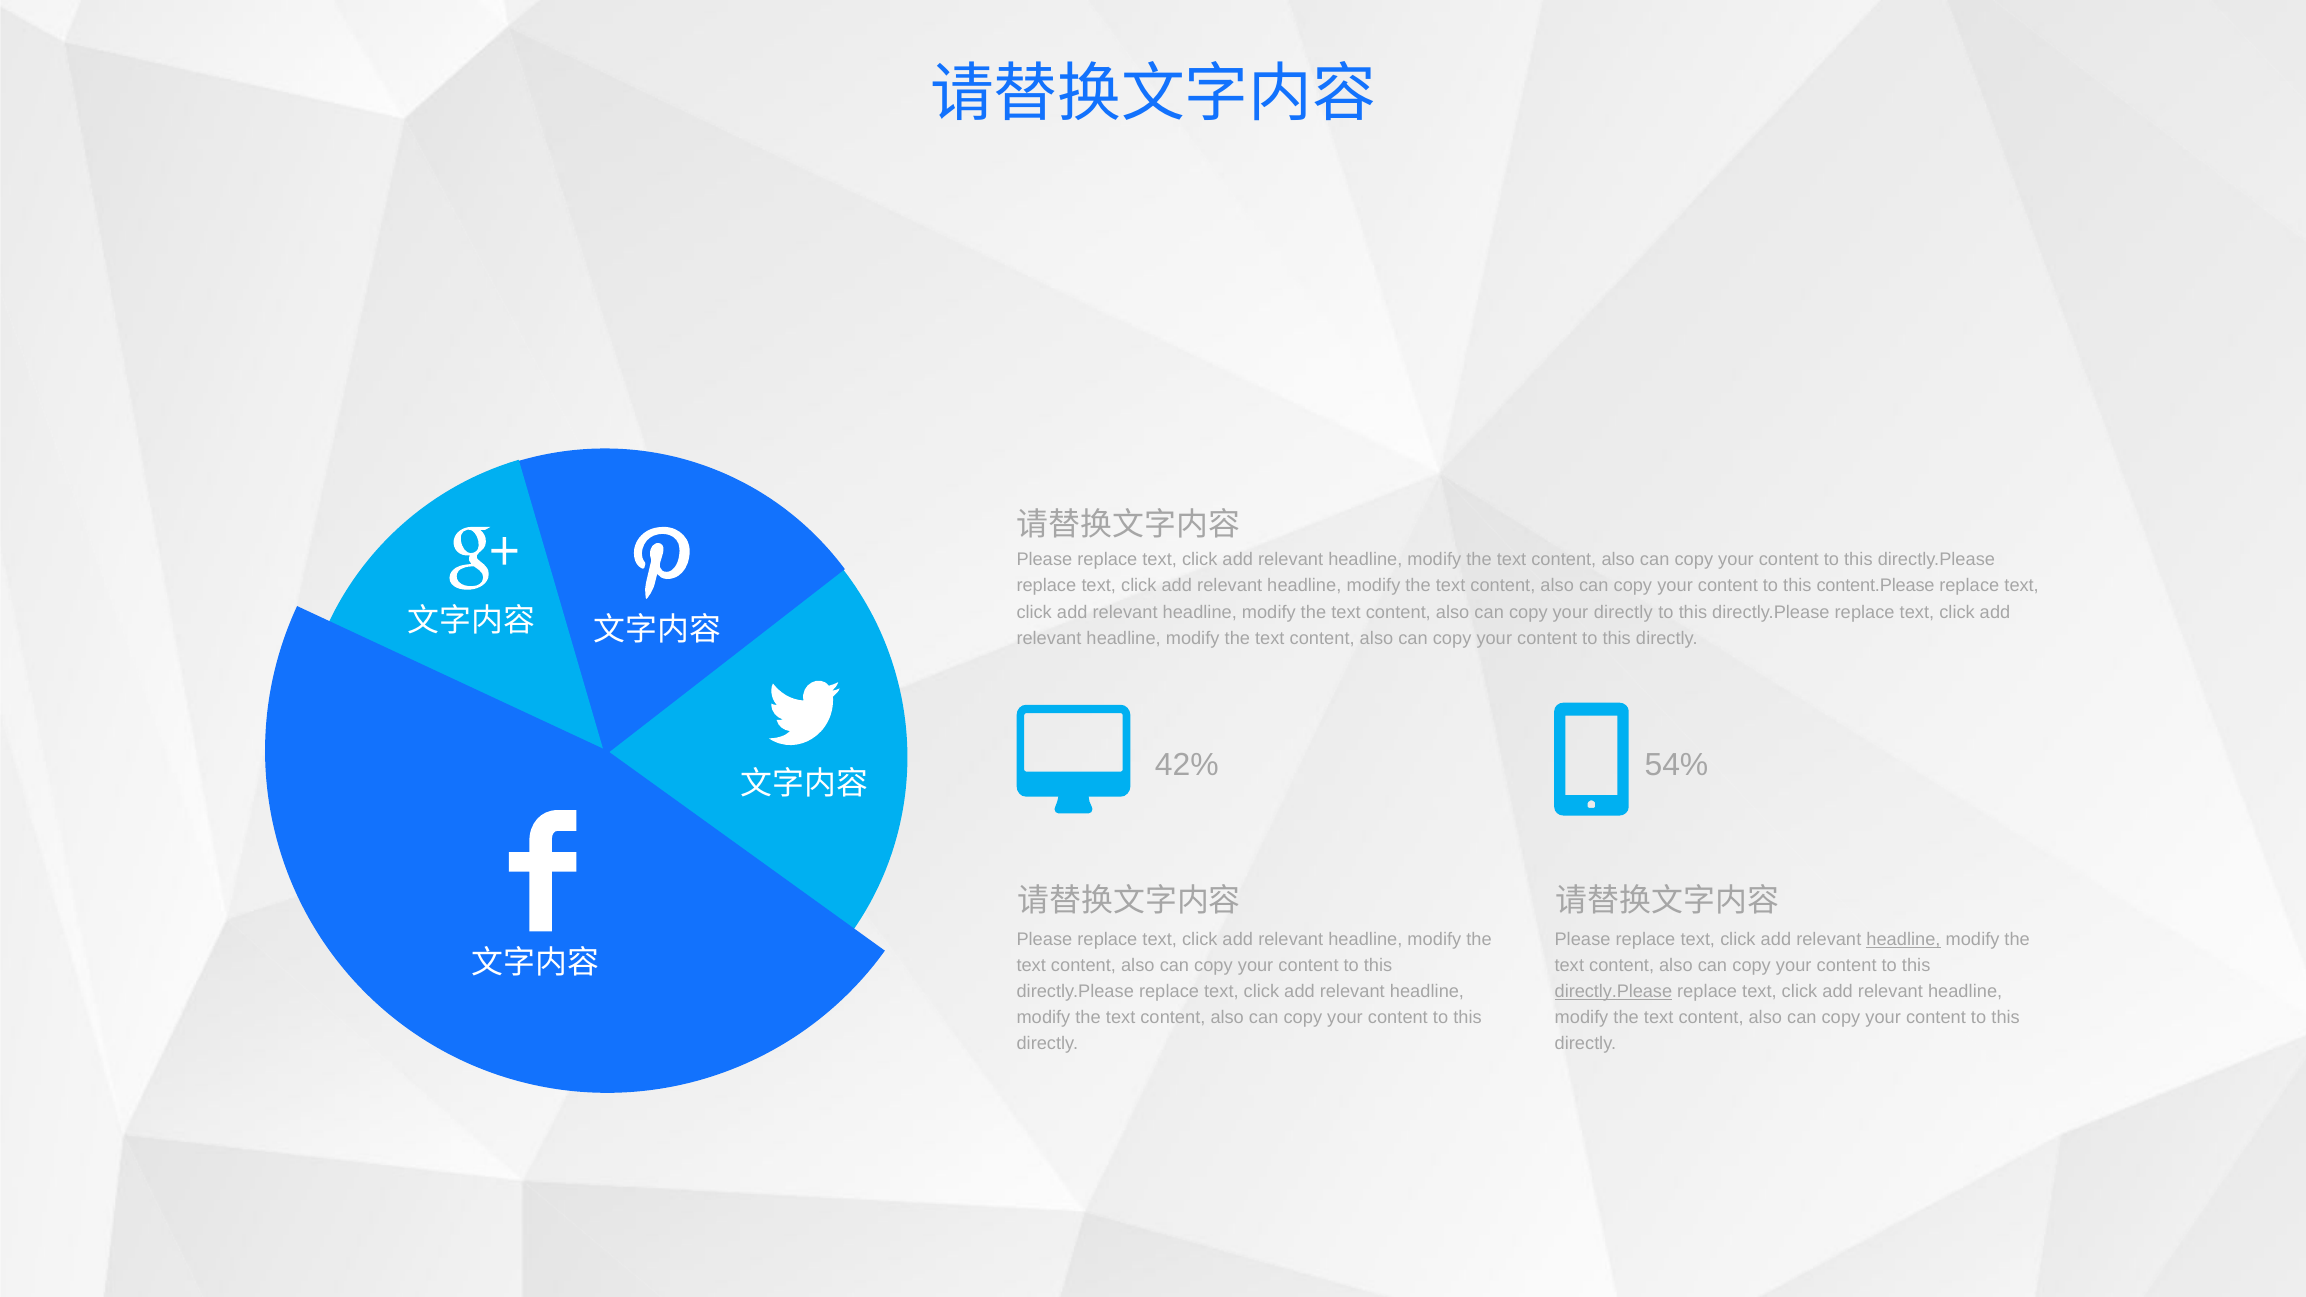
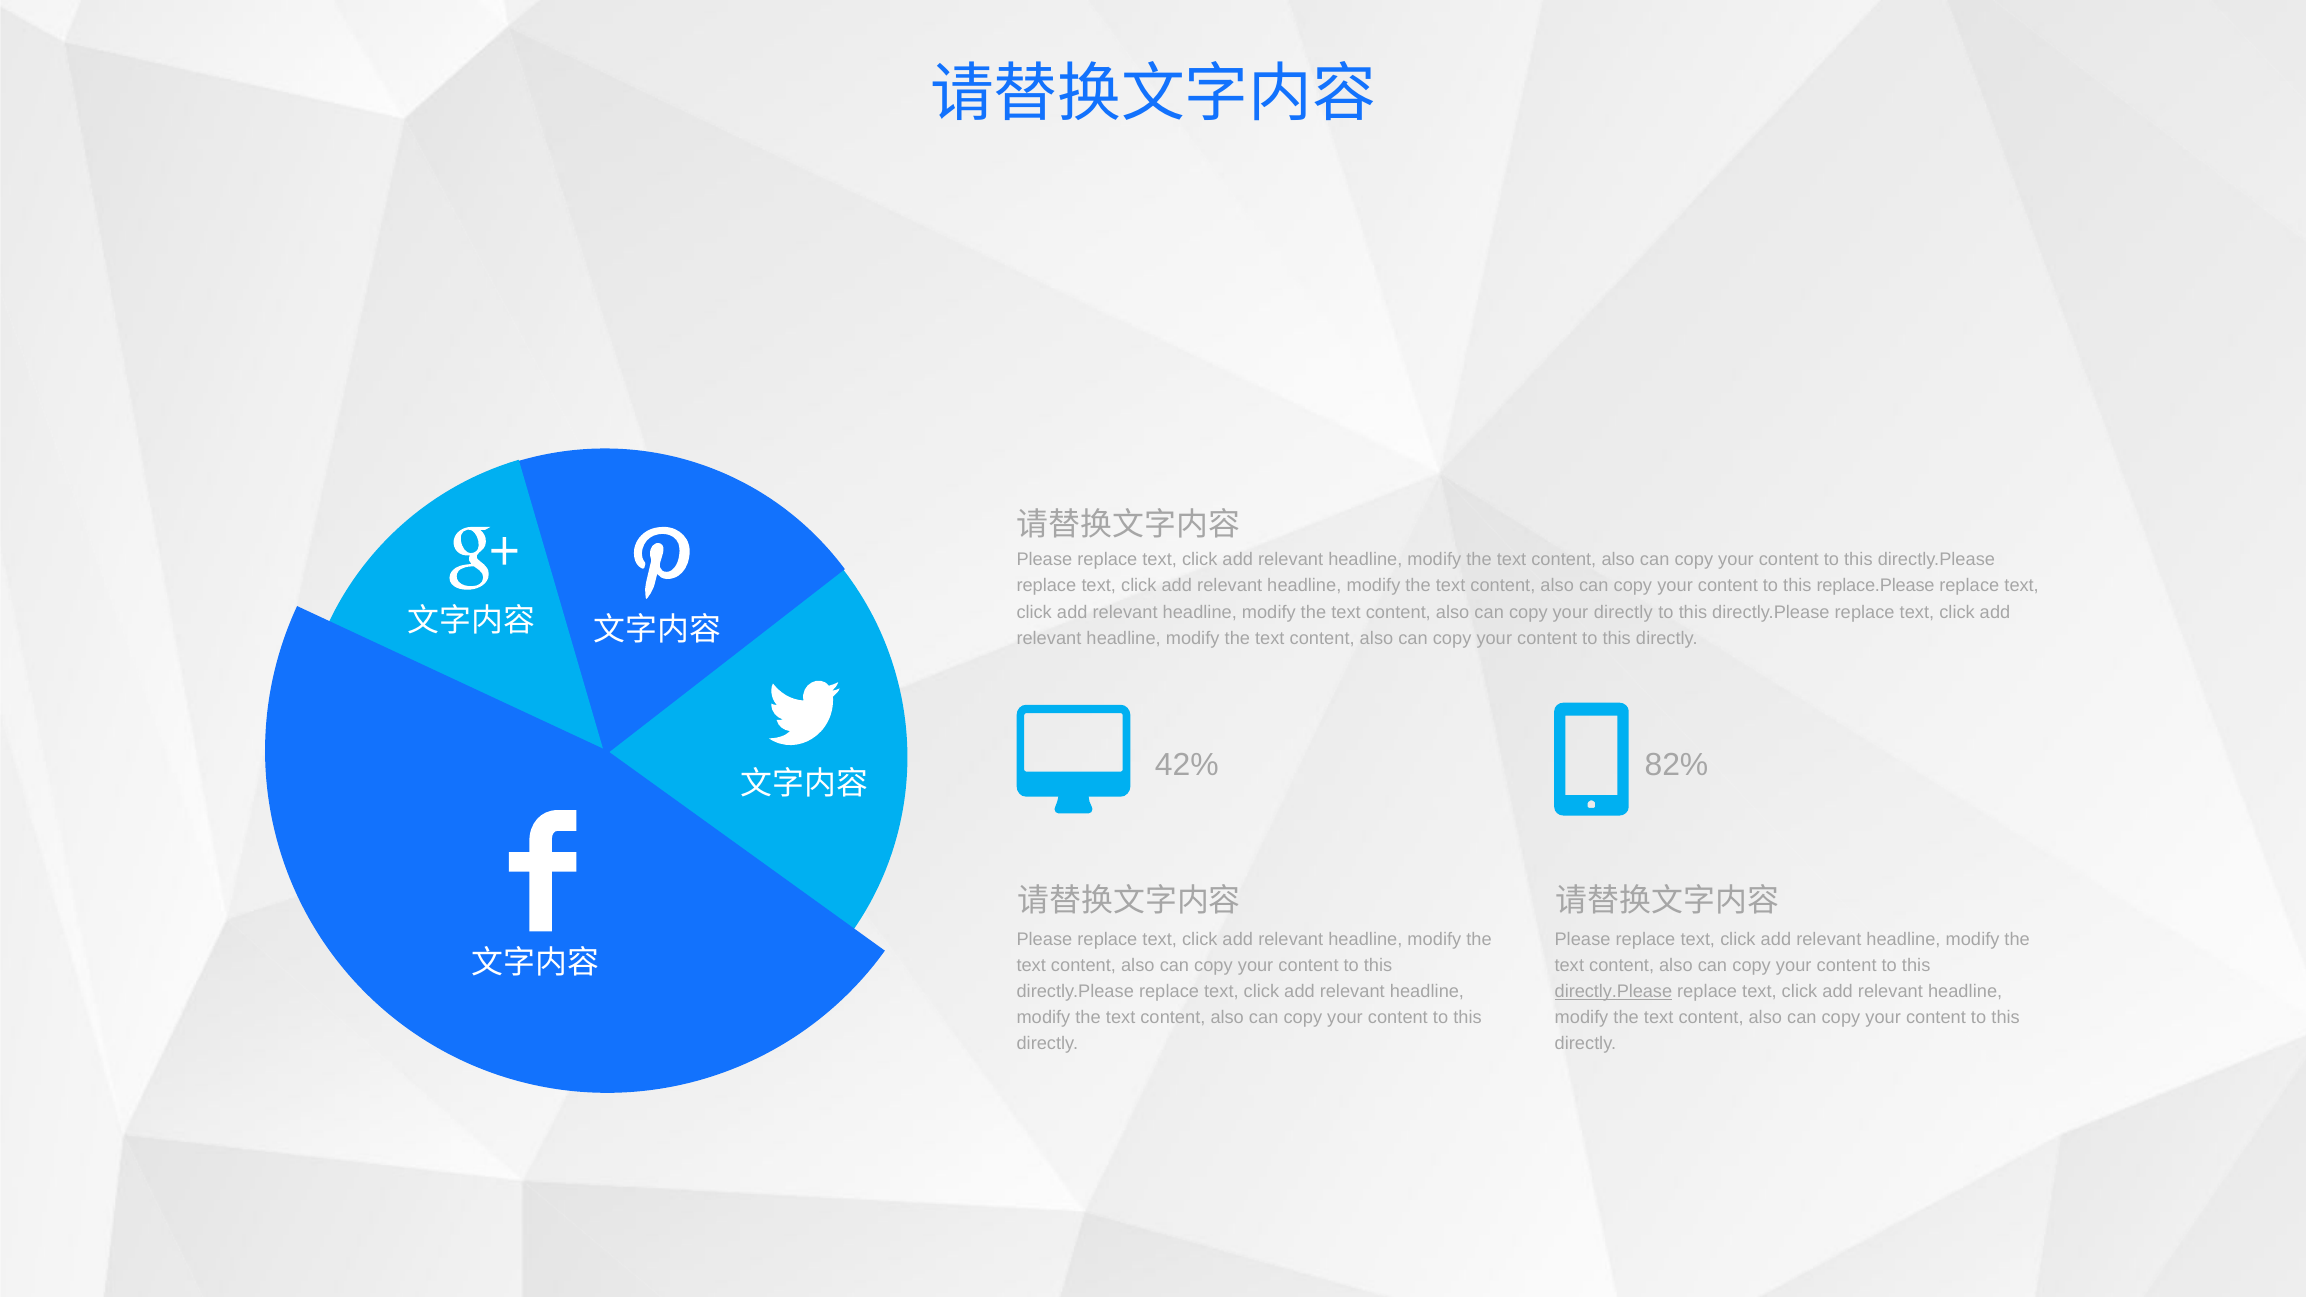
content.Please: content.Please -> replace.Please
54%: 54% -> 82%
headline at (1903, 939) underline: present -> none
